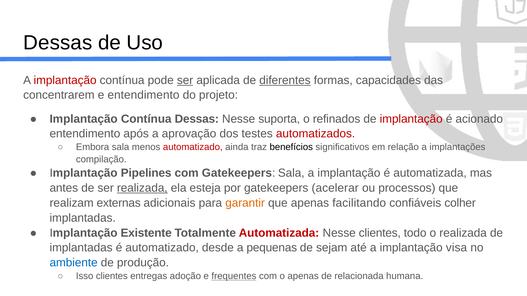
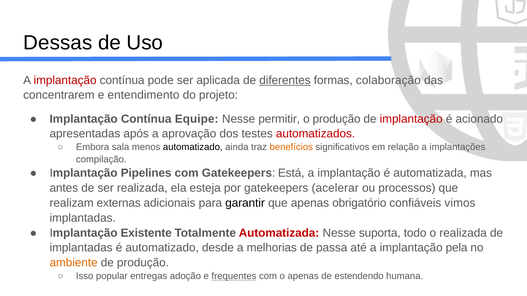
ser at (185, 80) underline: present -> none
capacidades: capacidades -> colaboração
Contínua Dessas: Dessas -> Equipe
suporta: suporta -> permitir
o refinados: refinados -> produção
entendimento at (85, 134): entendimento -> apresentadas
automatizado at (193, 147) colour: red -> black
benefícios colour: black -> orange
Gatekeepers Sala: Sala -> Está
realizada at (142, 188) underline: present -> none
garantir colour: orange -> black
facilitando: facilitando -> obrigatório
colher: colher -> vimos
Nesse clientes: clientes -> suporta
pequenas: pequenas -> melhorias
sejam: sejam -> passa
visa: visa -> pela
ambiente colour: blue -> orange
Isso clientes: clientes -> popular
relacionada: relacionada -> estendendo
